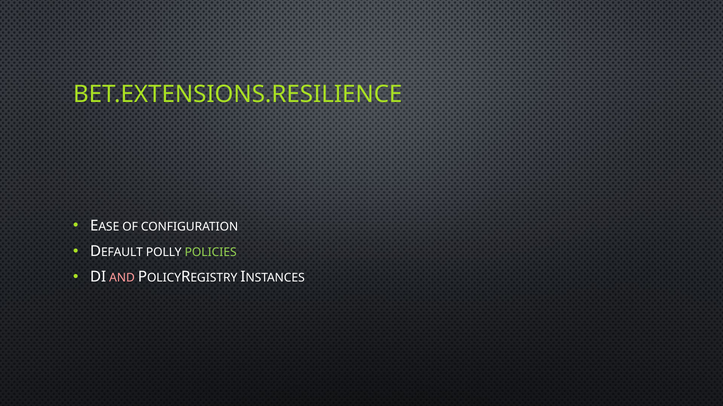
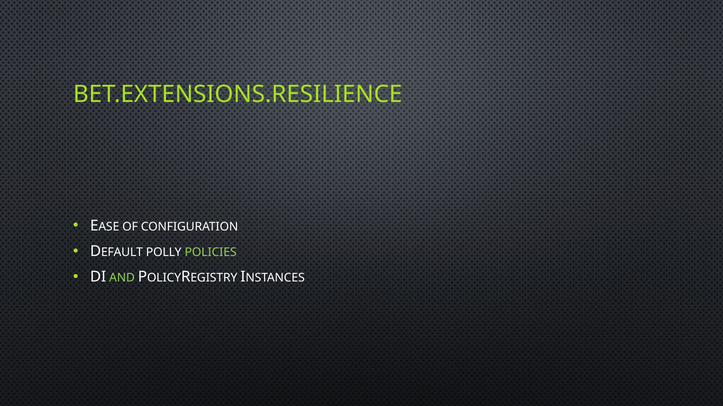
AND colour: pink -> light green
